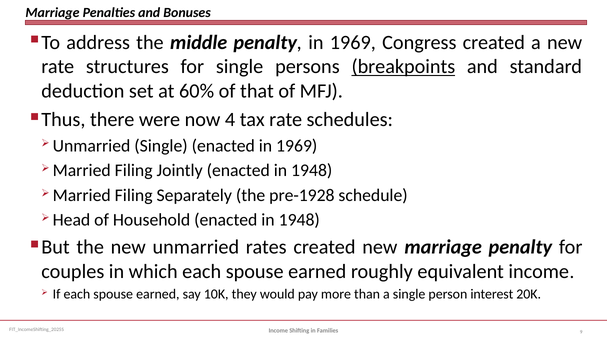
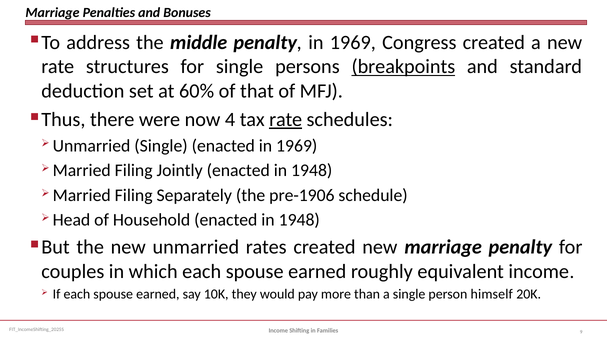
rate at (286, 119) underline: none -> present
pre-1928: pre-1928 -> pre-1906
interest: interest -> himself
